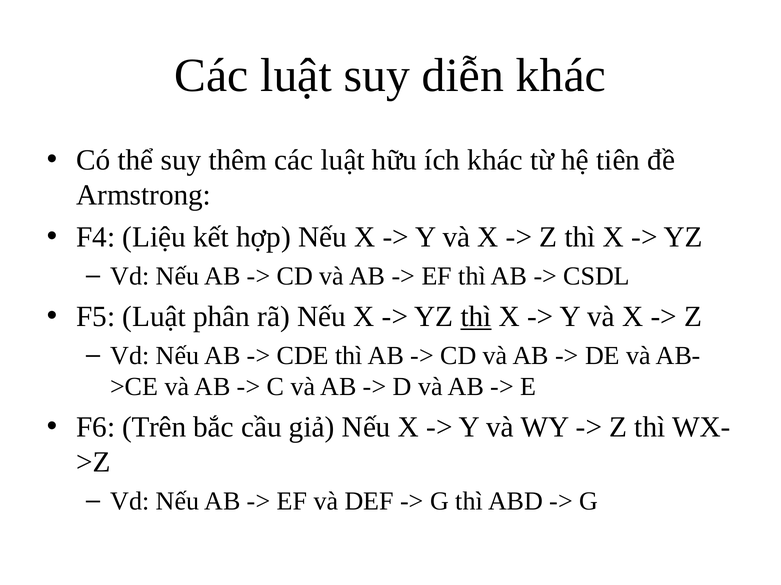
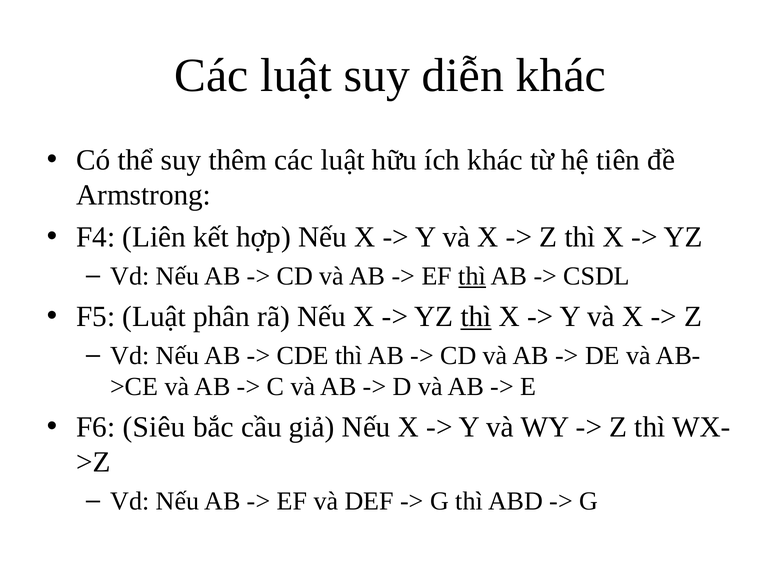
Liệu: Liệu -> Liên
thì at (472, 277) underline: none -> present
Trên: Trên -> Siêu
